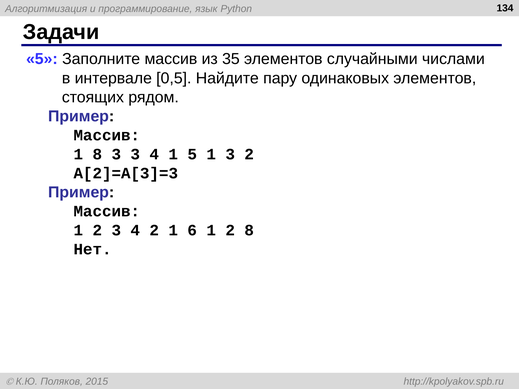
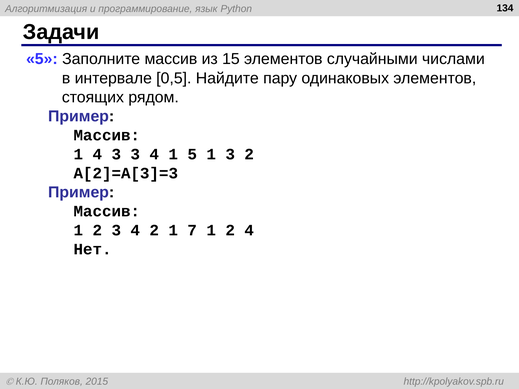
35: 35 -> 15
1 8: 8 -> 4
6: 6 -> 7
2 8: 8 -> 4
